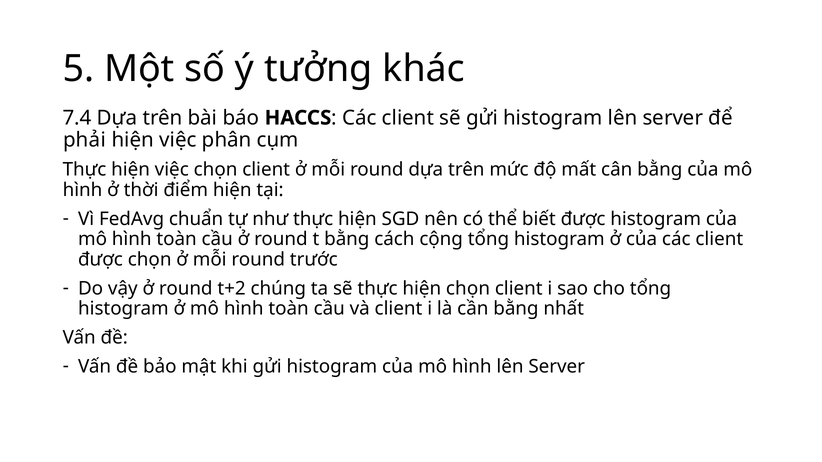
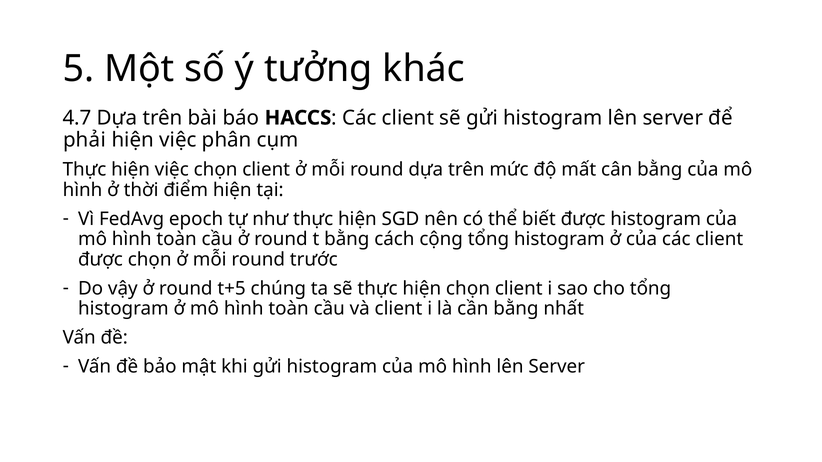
7.4: 7.4 -> 4.7
chuẩn: chuẩn -> epoch
t+2: t+2 -> t+5
